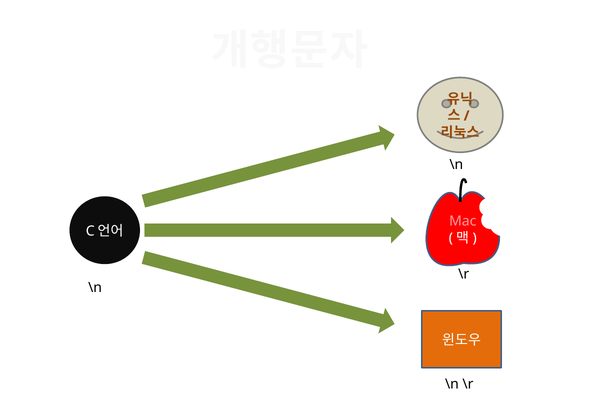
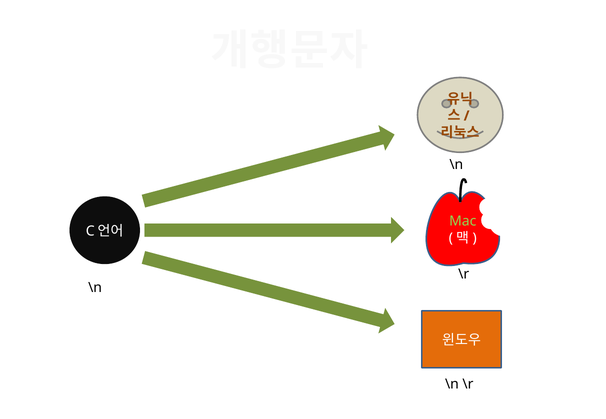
Mac colour: pink -> light green
